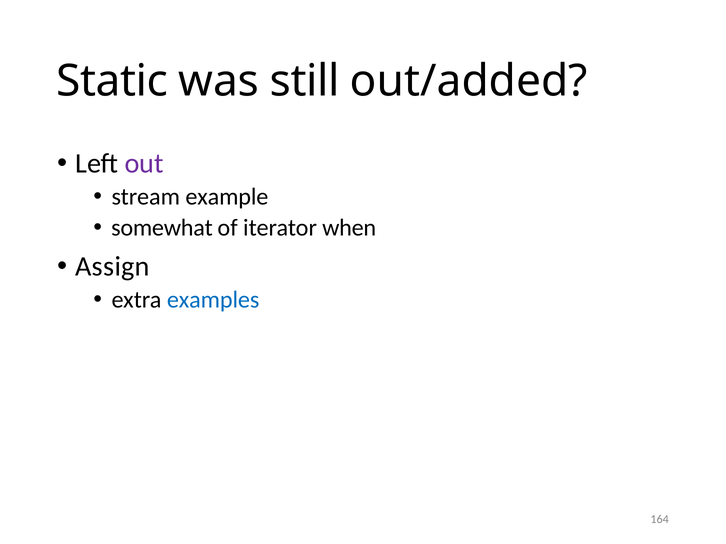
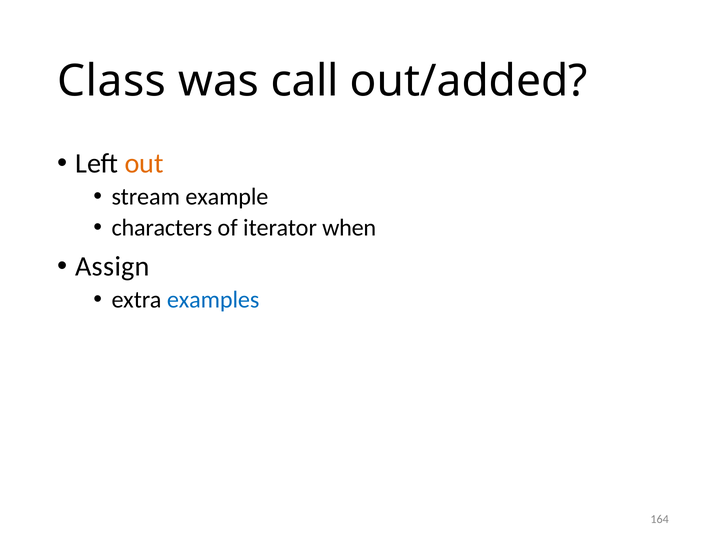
Static: Static -> Class
still: still -> call
out colour: purple -> orange
somewhat: somewhat -> characters
